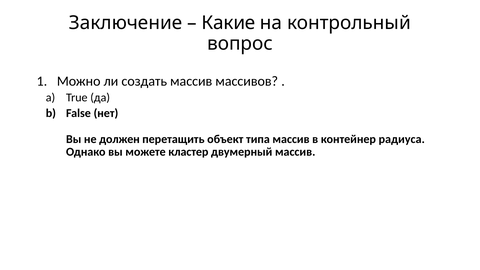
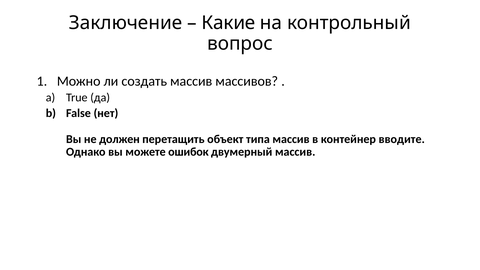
радиуса: радиуса -> вводите
кластер: кластер -> ошибок
